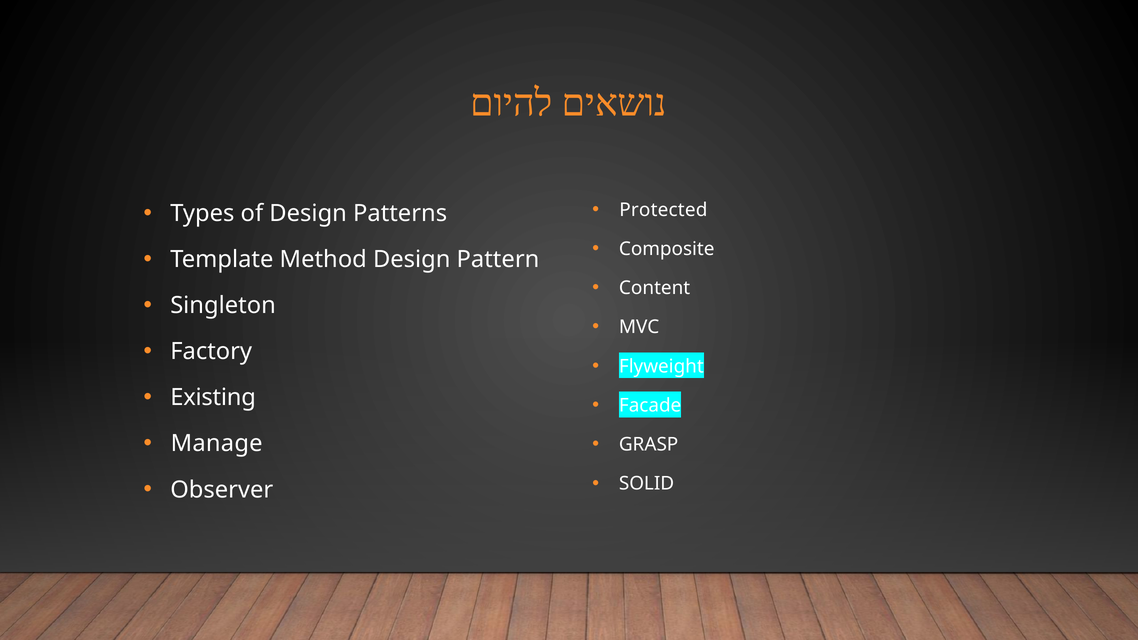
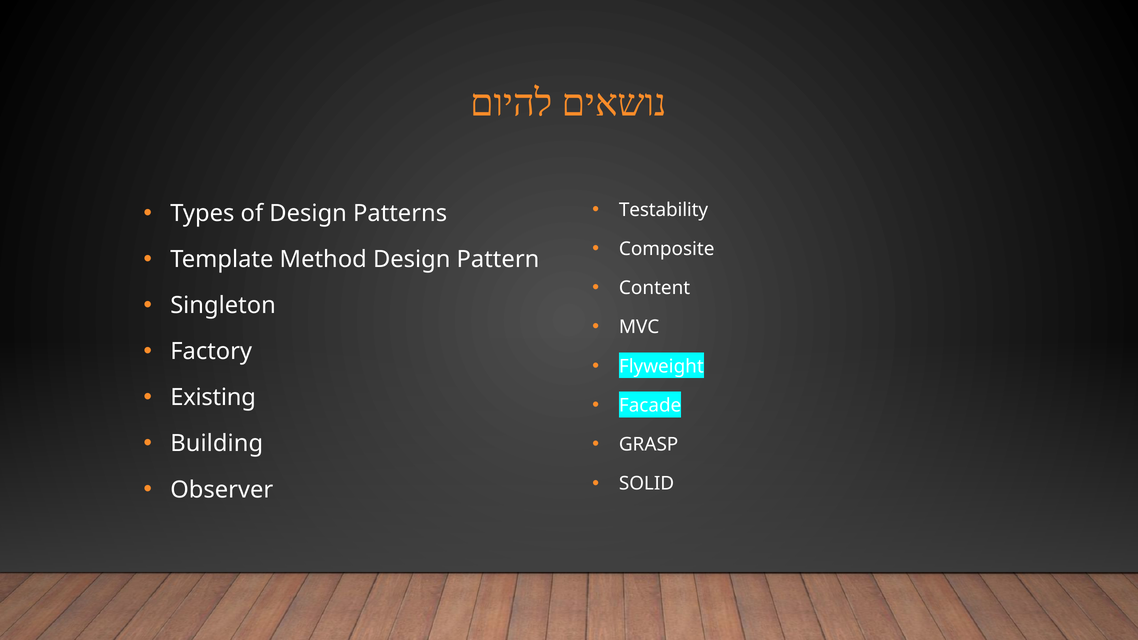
Protected: Protected -> Testability
Manage: Manage -> Building
